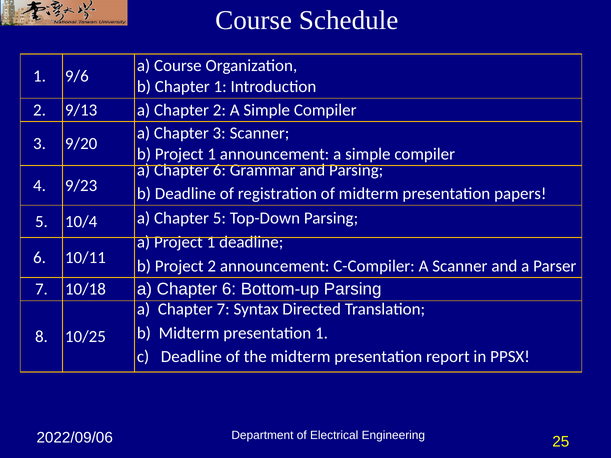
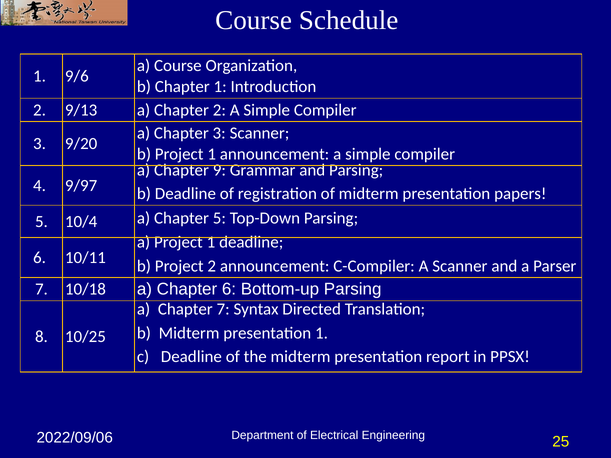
6 at (219, 170): 6 -> 9
9/23: 9/23 -> 9/97
